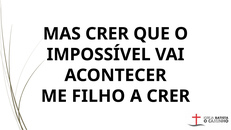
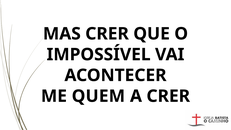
FILHO: FILHO -> QUEM
